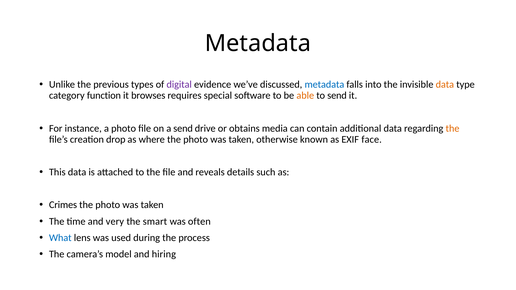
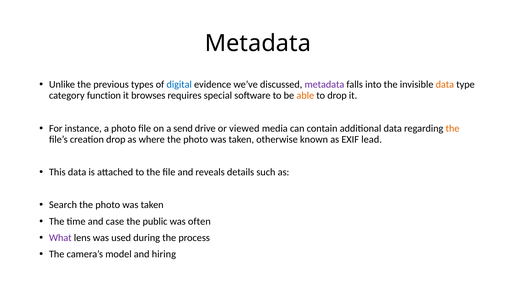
digital colour: purple -> blue
metadata at (324, 85) colour: blue -> purple
to send: send -> drop
obtains: obtains -> viewed
face: face -> lead
Crimes: Crimes -> Search
very: very -> case
smart: smart -> public
What colour: blue -> purple
